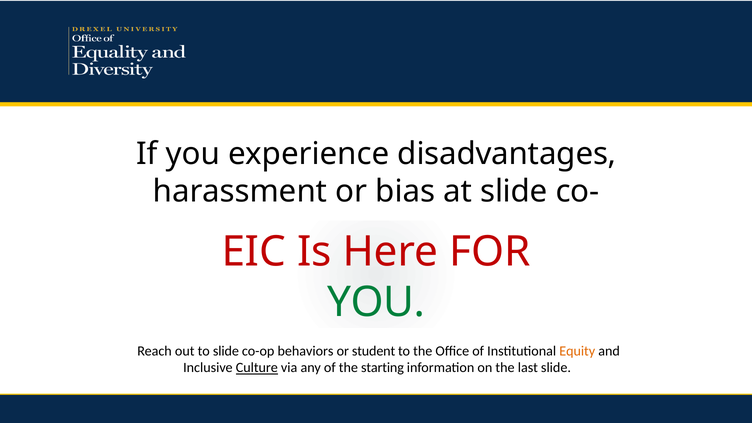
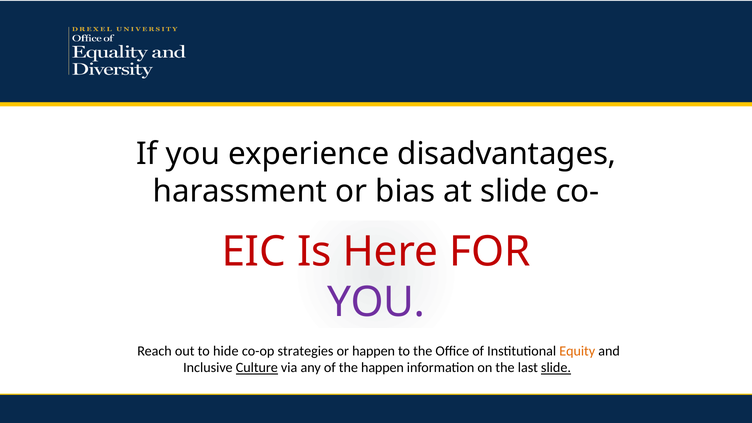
YOU at (376, 302) colour: green -> purple
to slide: slide -> hide
behaviors: behaviors -> strategies
or student: student -> happen
the starting: starting -> happen
slide at (556, 368) underline: none -> present
